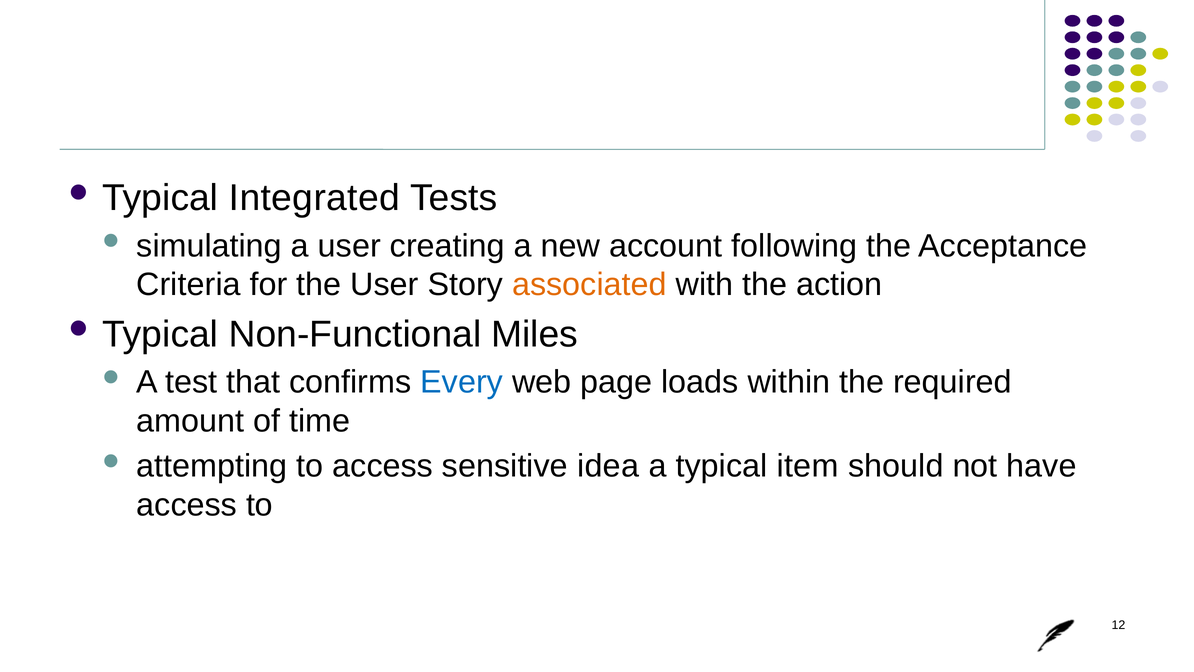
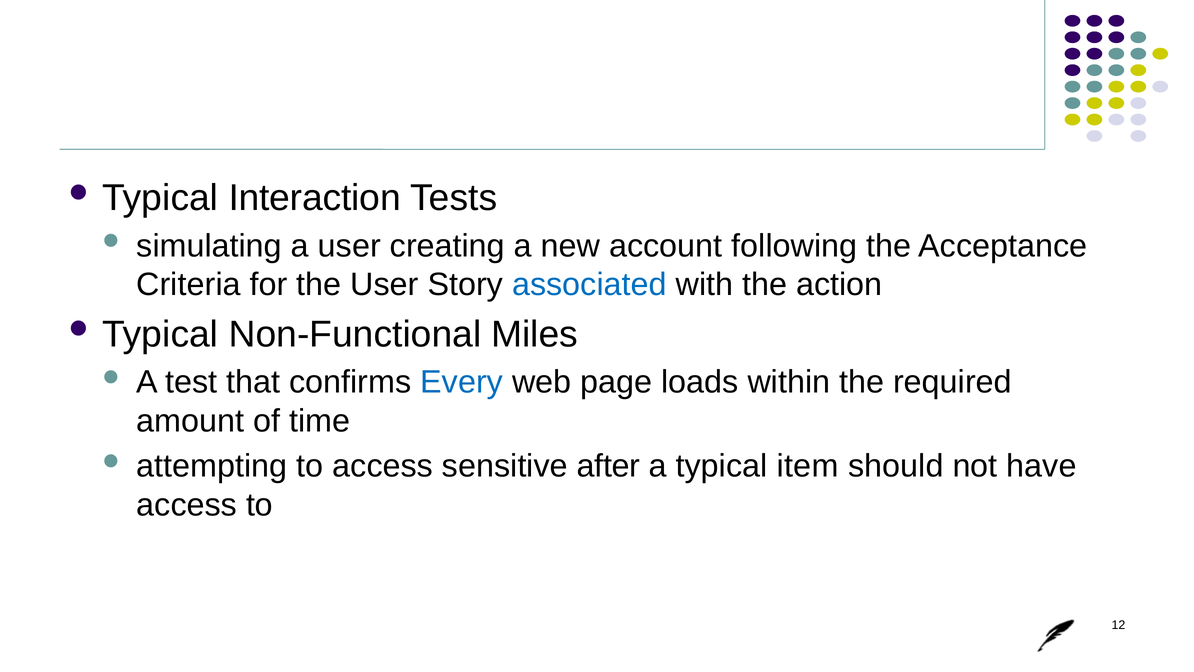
Integrated: Integrated -> Interaction
associated colour: orange -> blue
idea: idea -> after
